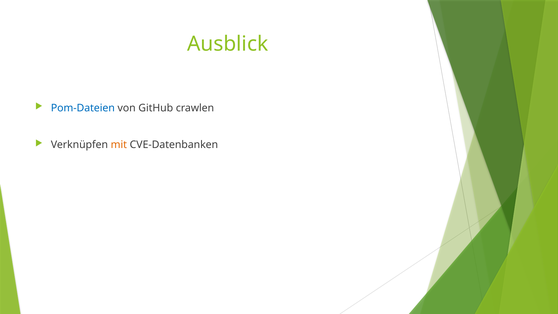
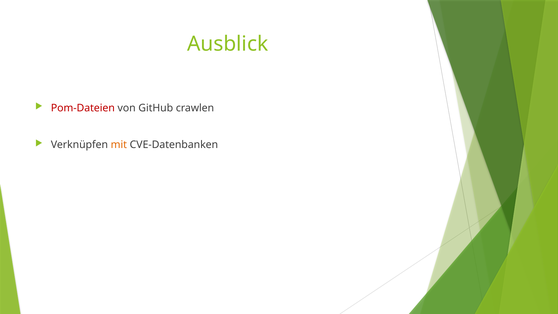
Pom-Dateien colour: blue -> red
